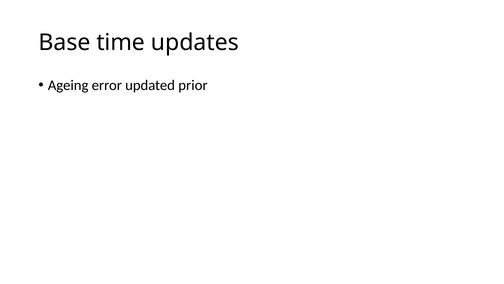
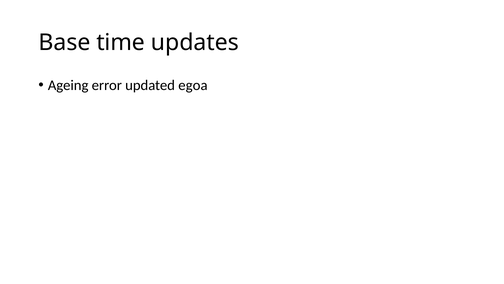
prior: prior -> egoa
